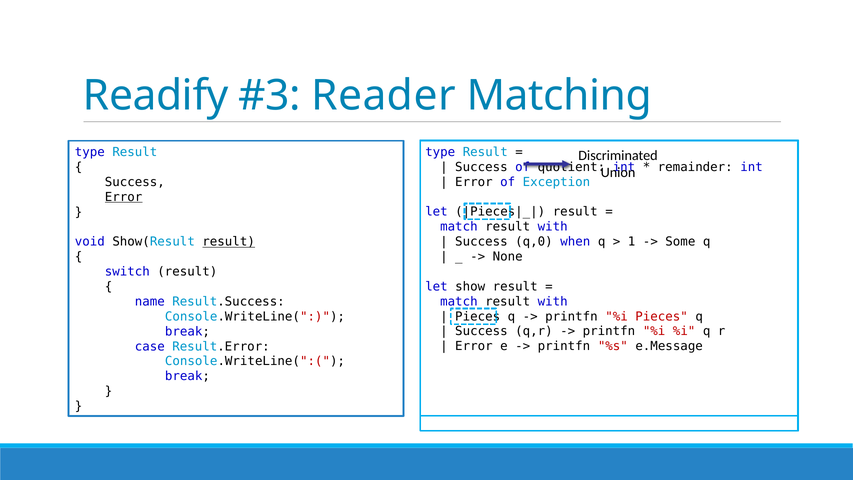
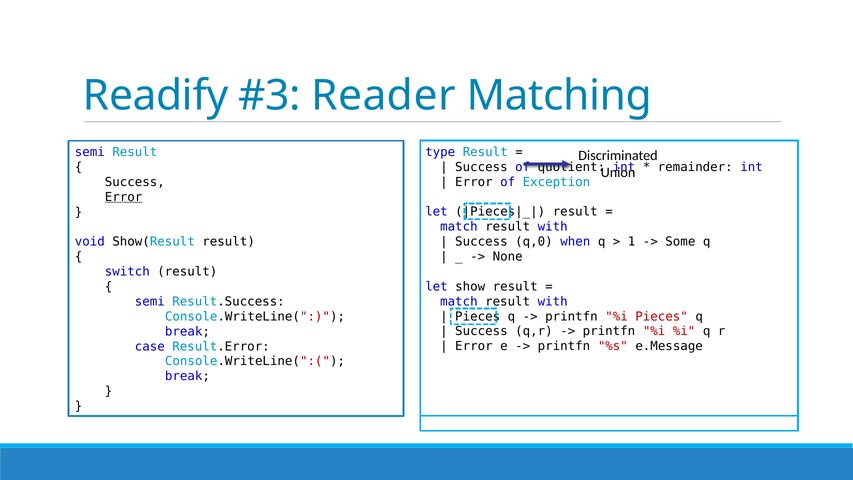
type at (90, 152): type -> semi
result at (229, 242) underline: present -> none
name at (150, 301): name -> semi
